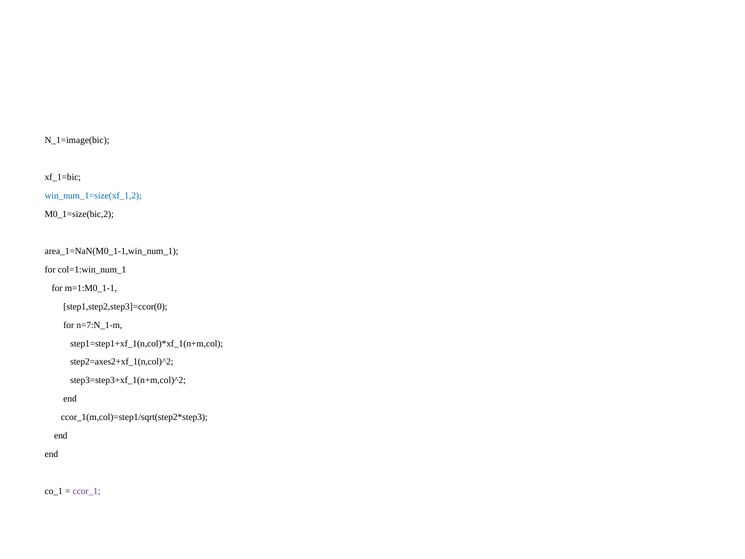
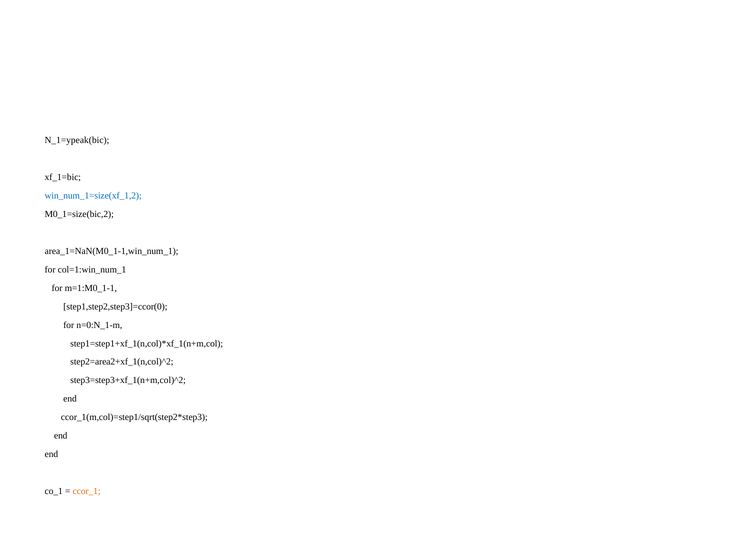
N_1=image(bic: N_1=image(bic -> N_1=ypeak(bic
n=7:N_1-m: n=7:N_1-m -> n=0:N_1-m
step2=axes2+xf_1(n,col)^2: step2=axes2+xf_1(n,col)^2 -> step2=area2+xf_1(n,col)^2
ccor_1 colour: purple -> orange
